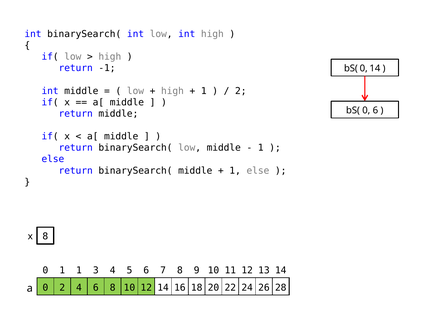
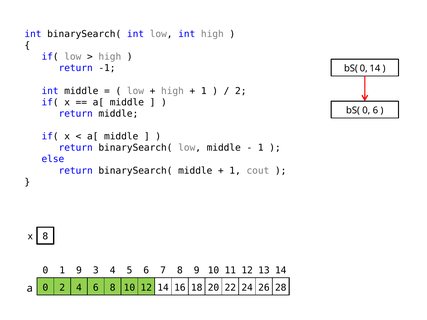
1 else: else -> cout
1 1: 1 -> 9
